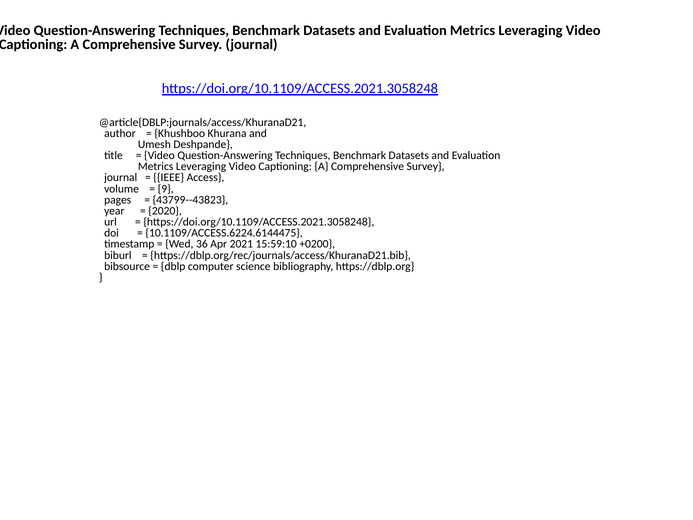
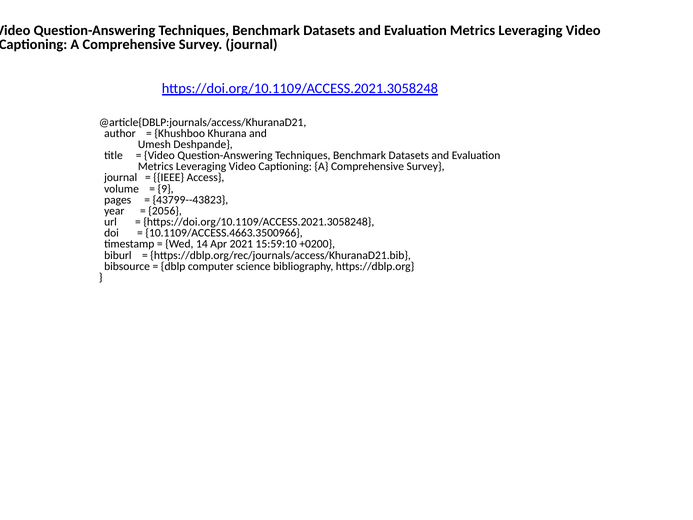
2020: 2020 -> 2056
10.1109/ACCESS.6224.6144475: 10.1109/ACCESS.6224.6144475 -> 10.1109/ACCESS.4663.3500966
36: 36 -> 14
